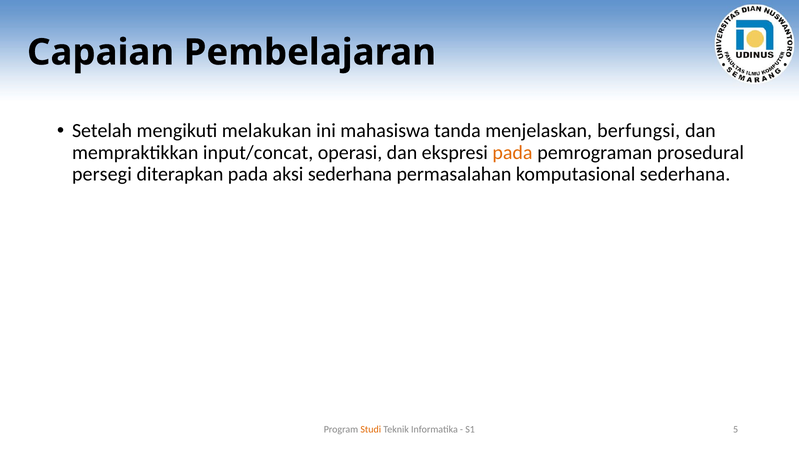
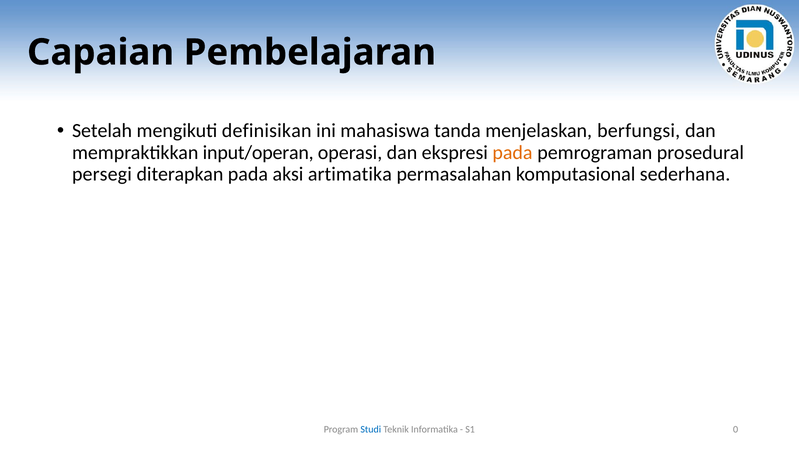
melakukan: melakukan -> definisikan
input/concat: input/concat -> input/operan
aksi sederhana: sederhana -> artimatika
Studi colour: orange -> blue
5: 5 -> 0
